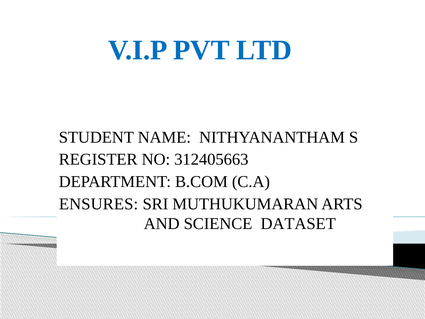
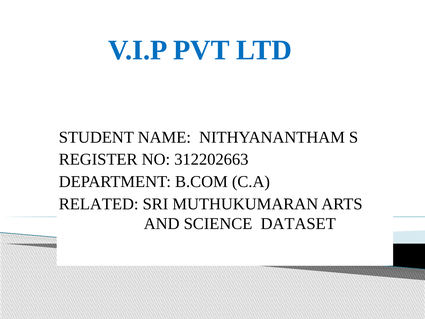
312405663: 312405663 -> 312202663
ENSURES: ENSURES -> RELATED
